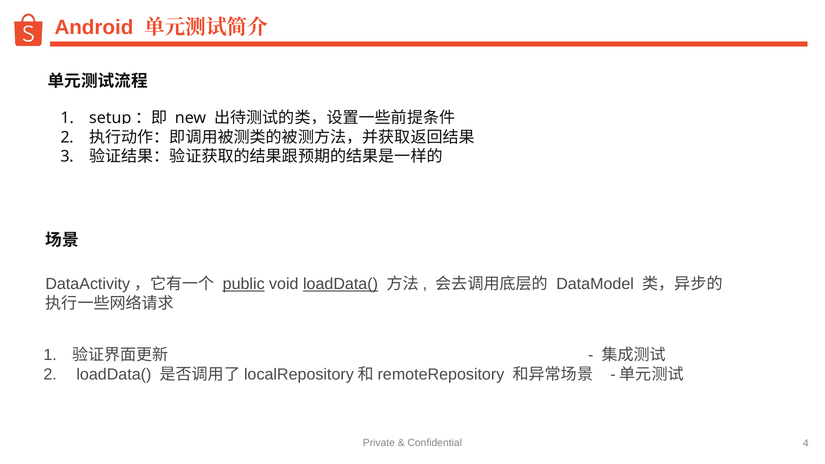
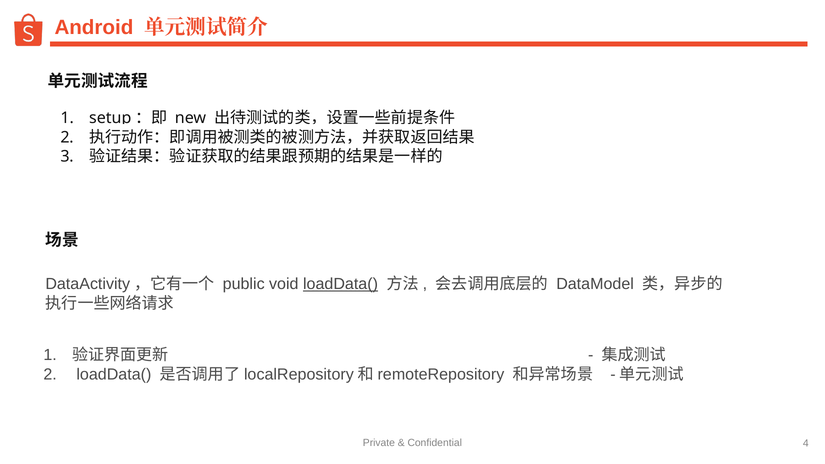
public underline: present -> none
